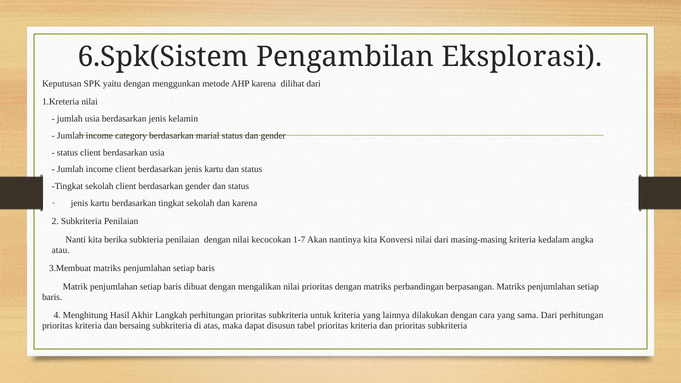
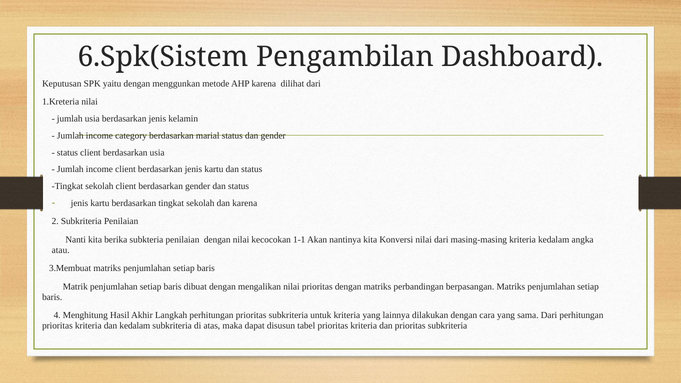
Eksplorasi: Eksplorasi -> Dashboard
1-7: 1-7 -> 1-1
dan bersaing: bersaing -> kedalam
